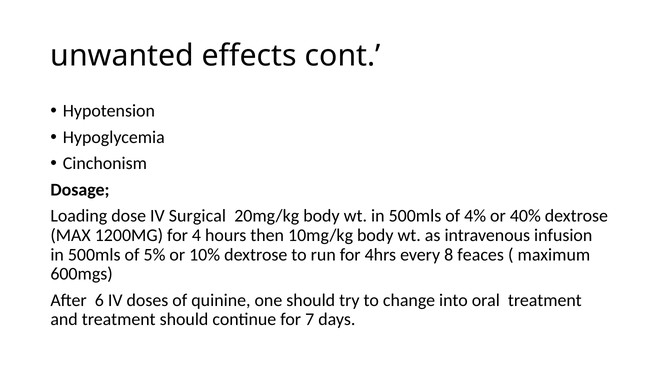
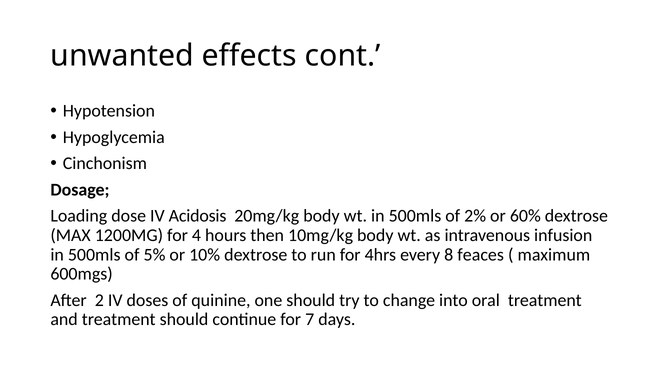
Surgical: Surgical -> Acidosis
4%: 4% -> 2%
40%: 40% -> 60%
6: 6 -> 2
